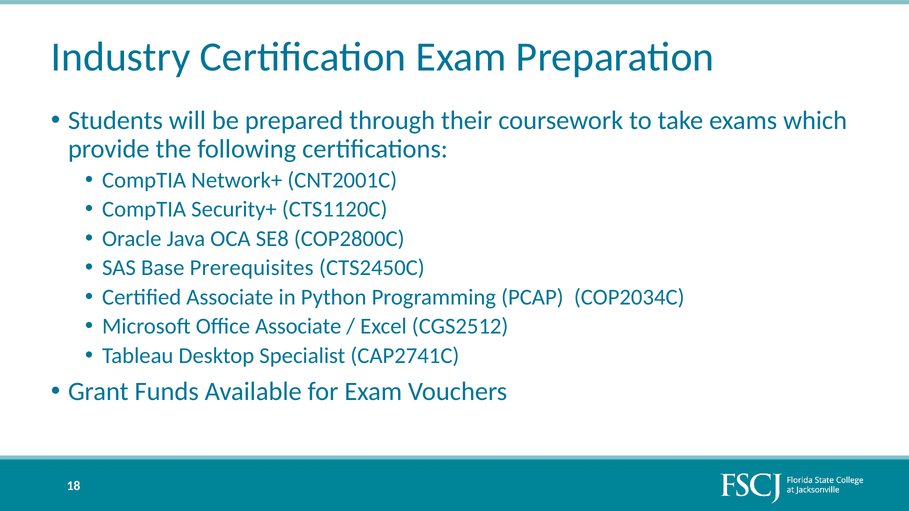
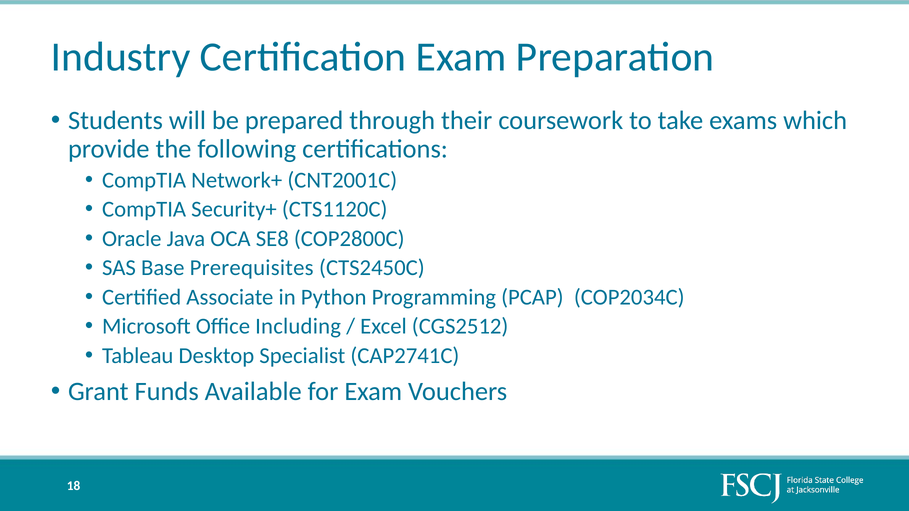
Office Associate: Associate -> Including
